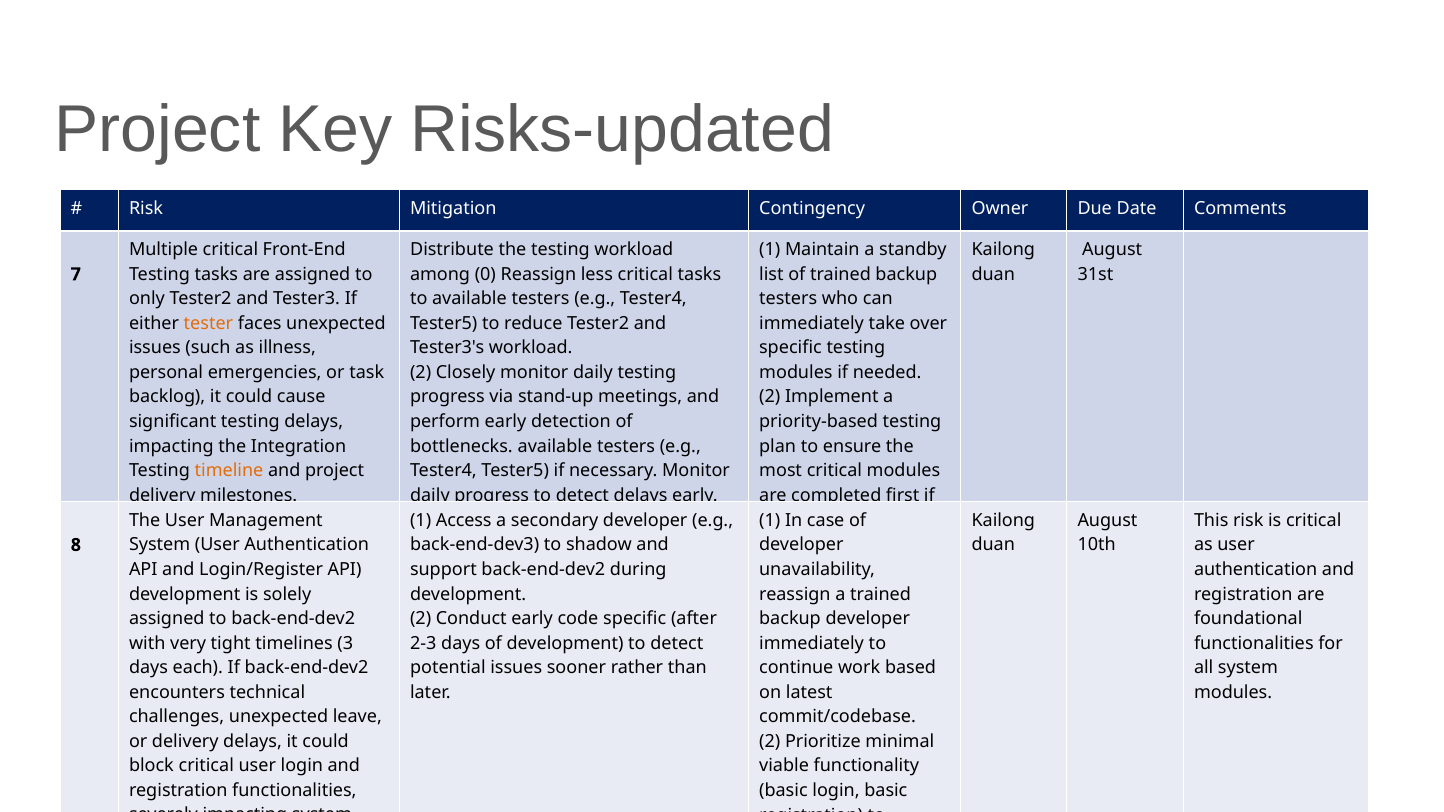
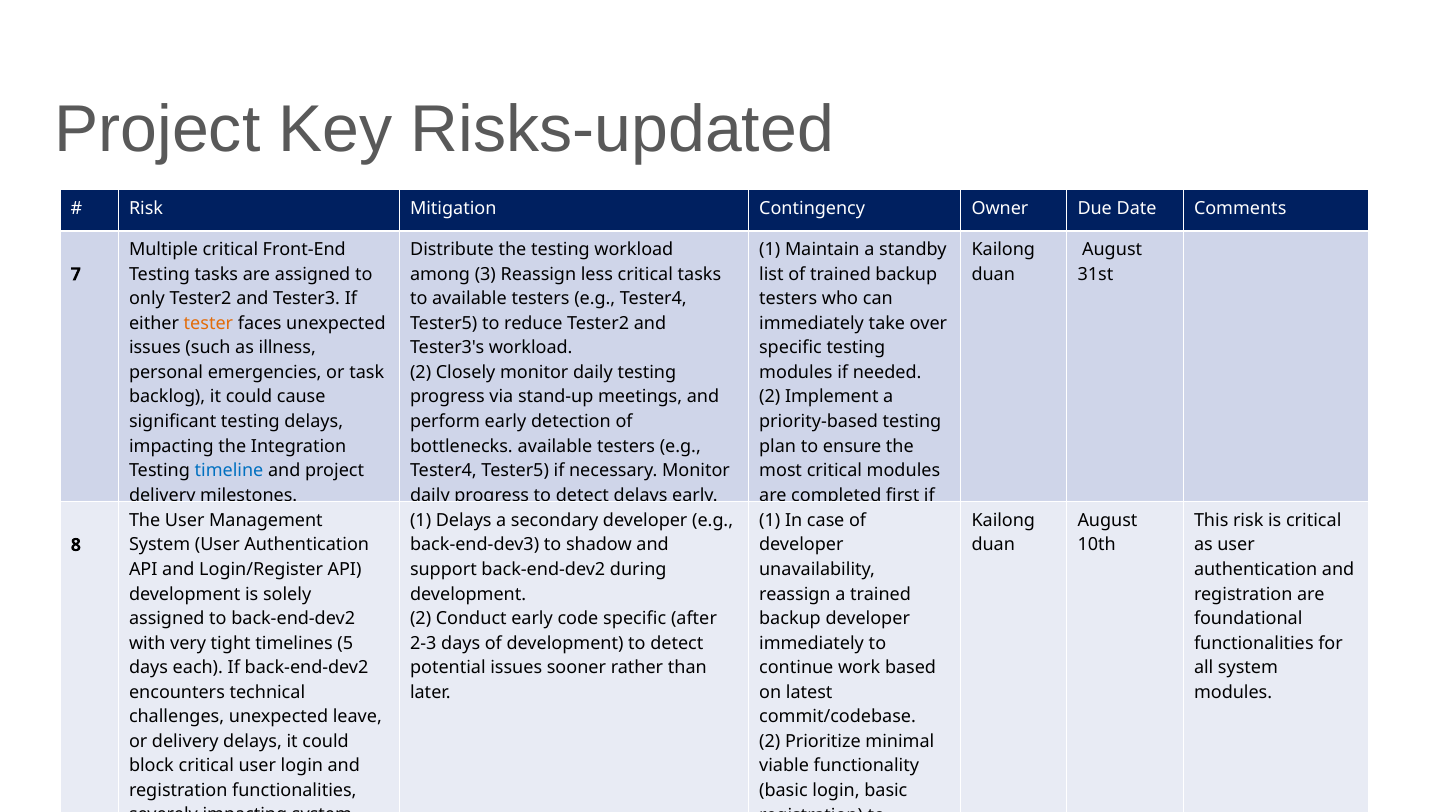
0: 0 -> 3
timeline colour: orange -> blue
1 Access: Access -> Delays
3: 3 -> 5
